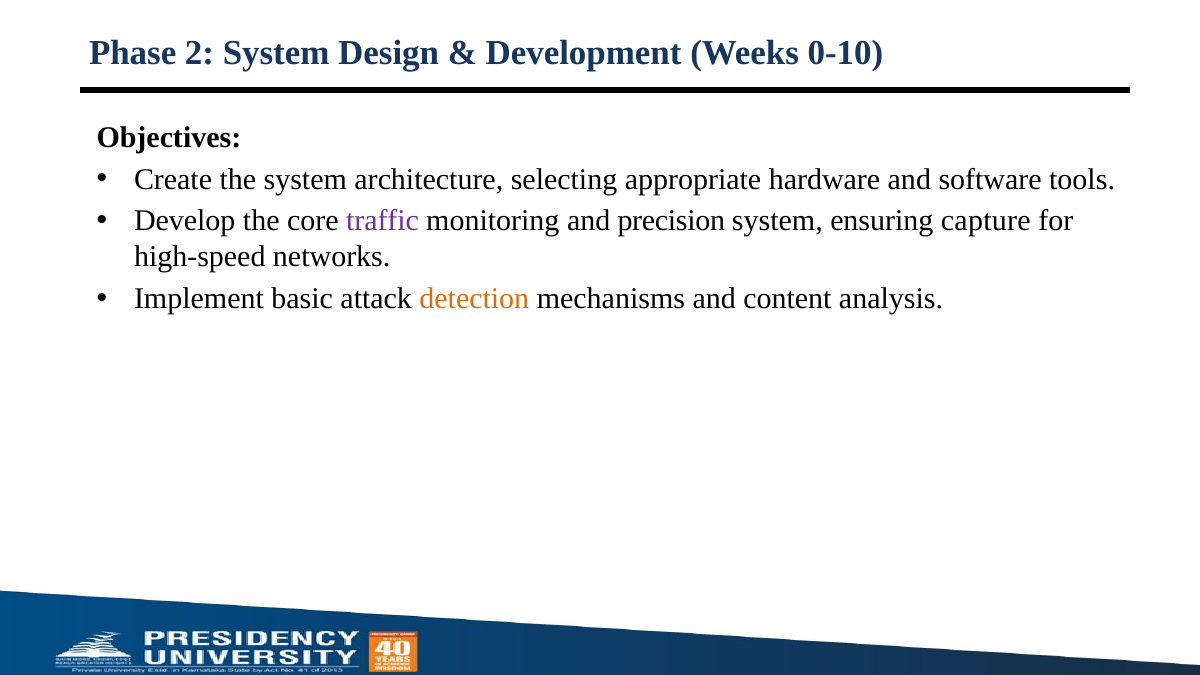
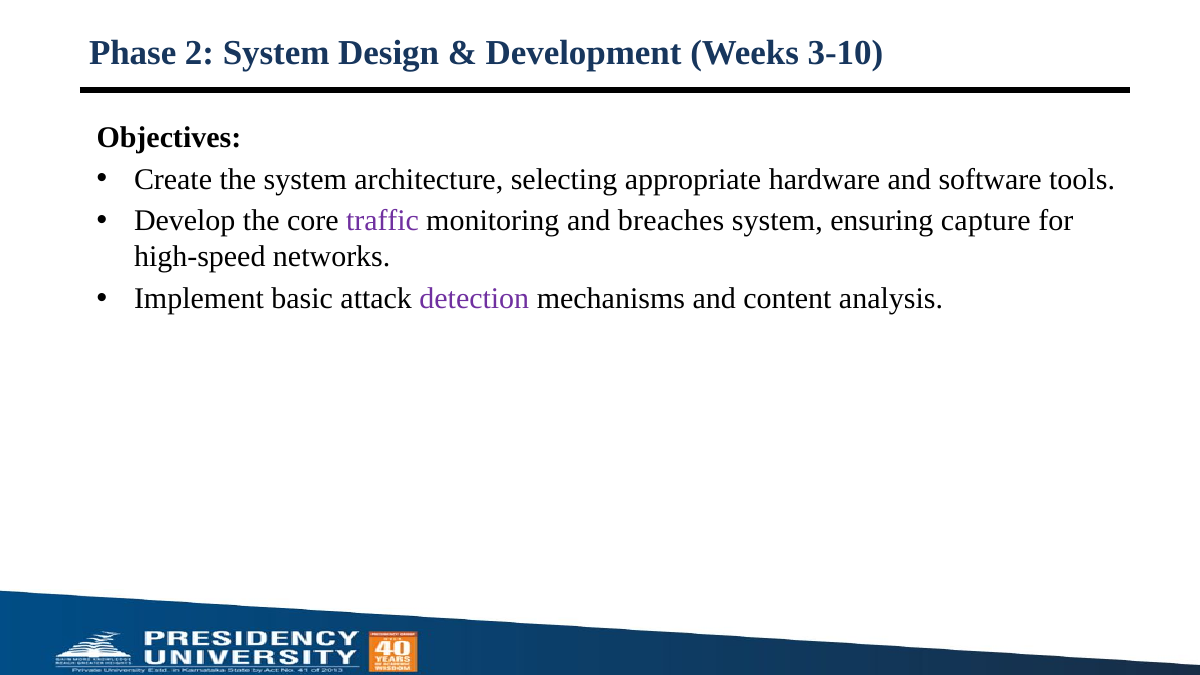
0-10: 0-10 -> 3-10
precision: precision -> breaches
detection colour: orange -> purple
